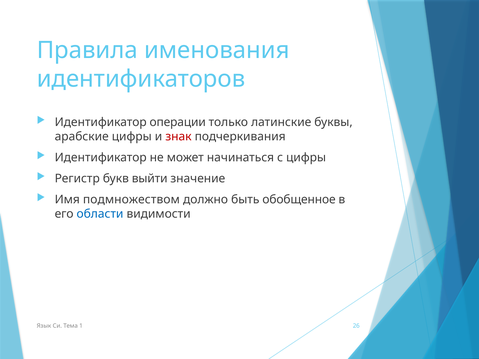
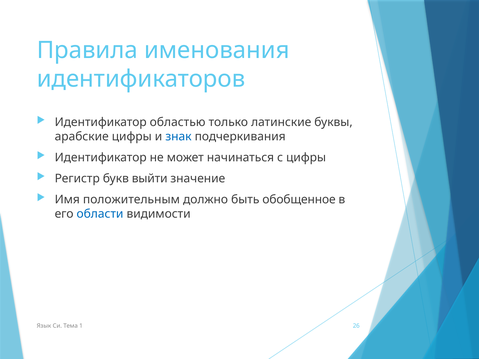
операции: операции -> областью
знак colour: red -> blue
подмножеством: подмножеством -> положительным
